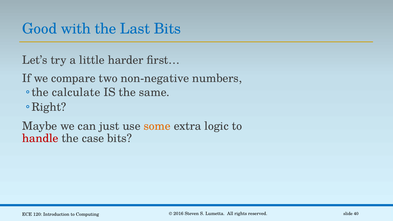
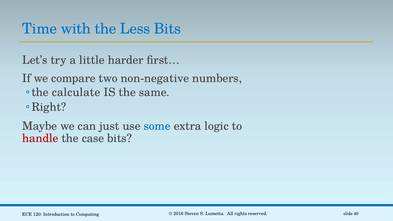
Good: Good -> Time
Last: Last -> Less
some colour: orange -> blue
